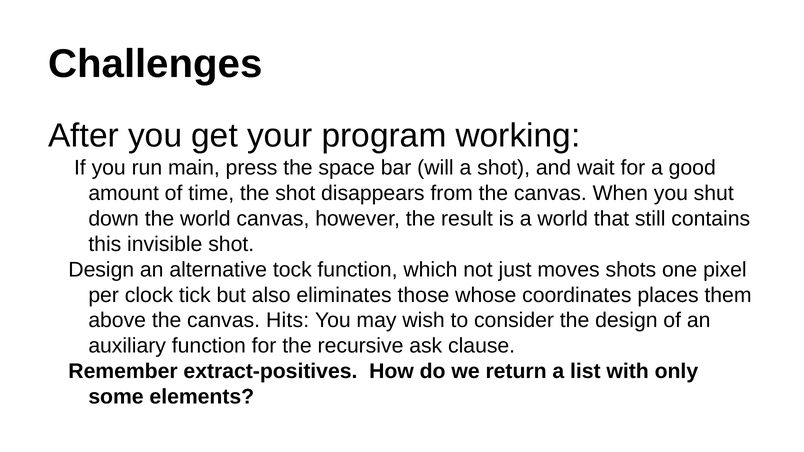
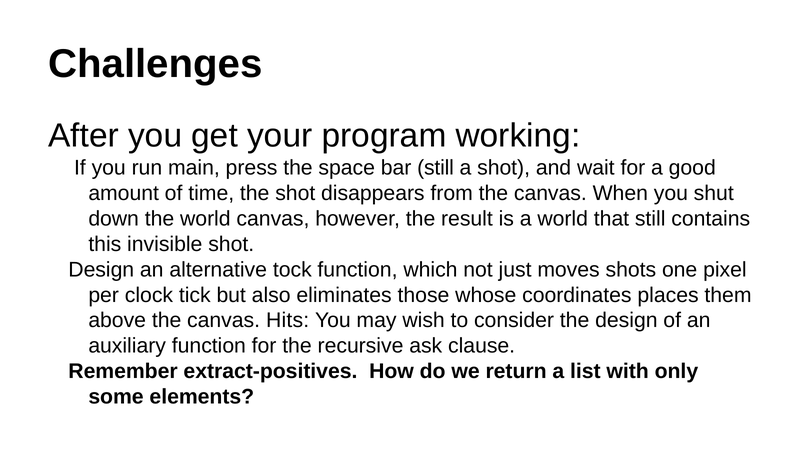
bar will: will -> still
